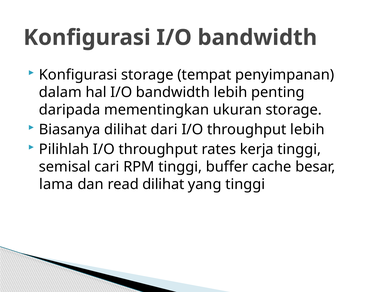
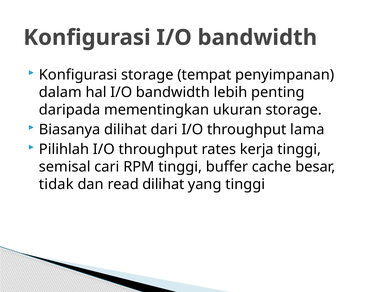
throughput lebih: lebih -> lama
lama: lama -> tidak
